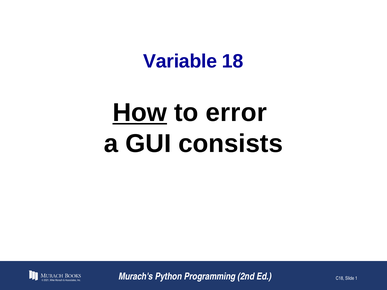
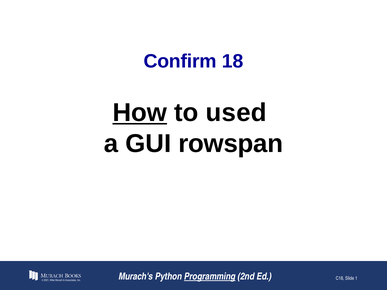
Variable: Variable -> Confirm
error: error -> used
consists: consists -> rowspan
Programming underline: none -> present
